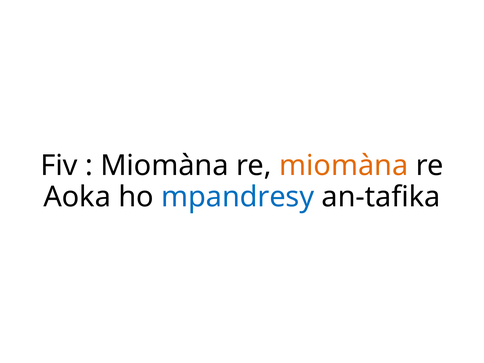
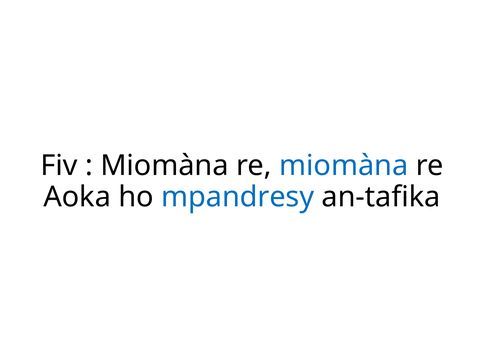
miomàna at (344, 166) colour: orange -> blue
